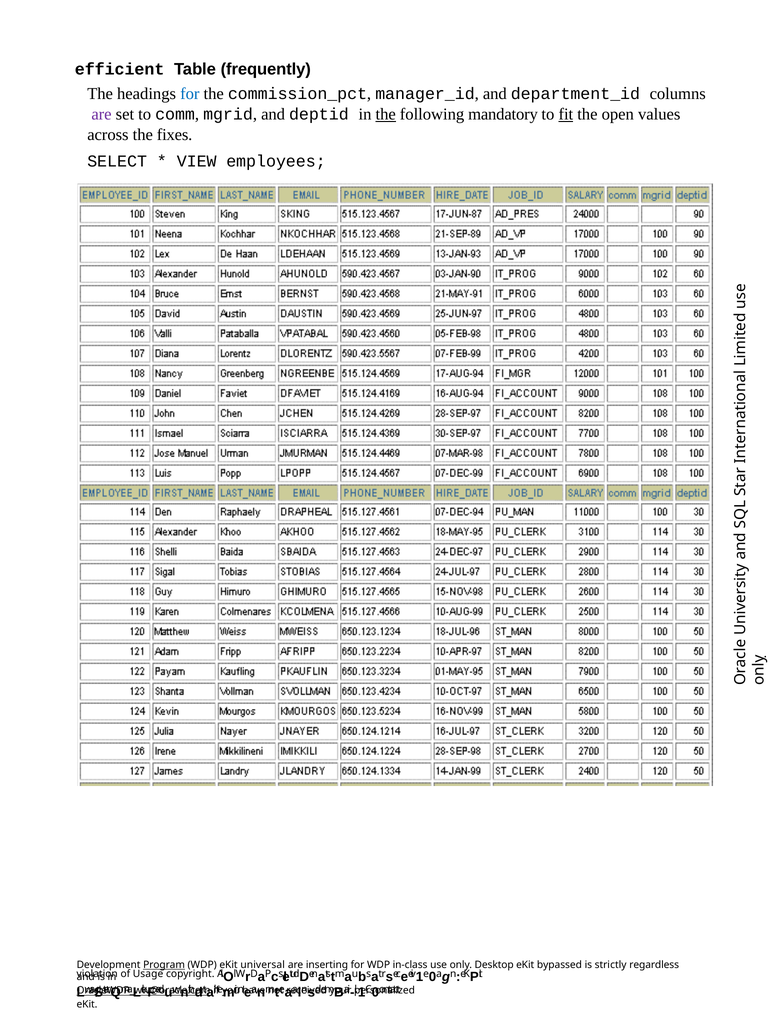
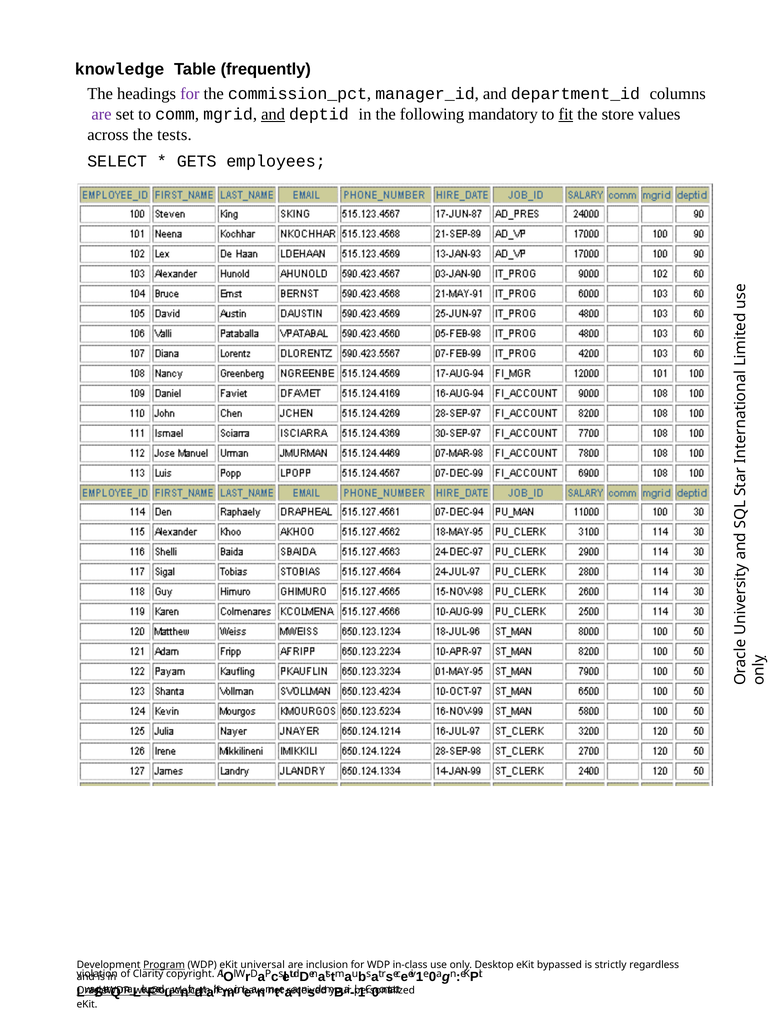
efficient: efficient -> knowledge
for at (190, 94) colour: blue -> purple
and at (273, 114) underline: none -> present
the at (386, 114) underline: present -> none
open: open -> store
fixes: fixes -> tests
VIEW: VIEW -> GETS
inserting: inserting -> inclusion
Usage: Usage -> Clarity
